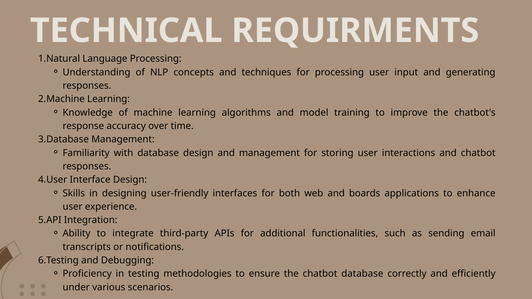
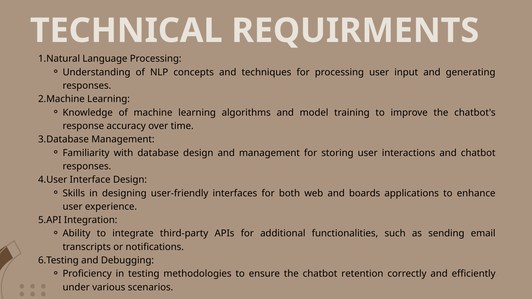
chatbot database: database -> retention
